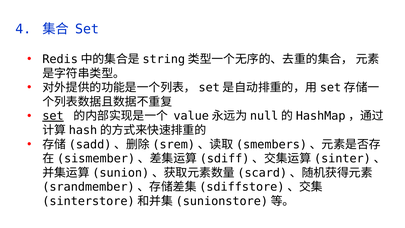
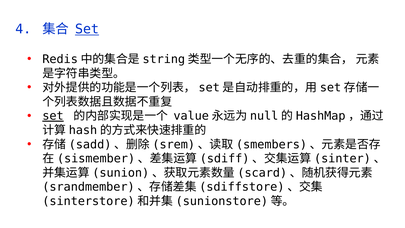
Set at (87, 29) underline: none -> present
